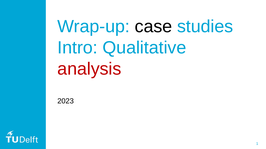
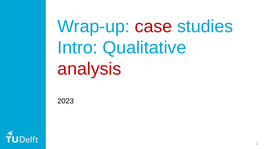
case colour: black -> red
